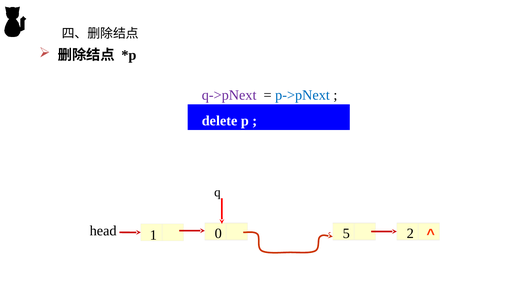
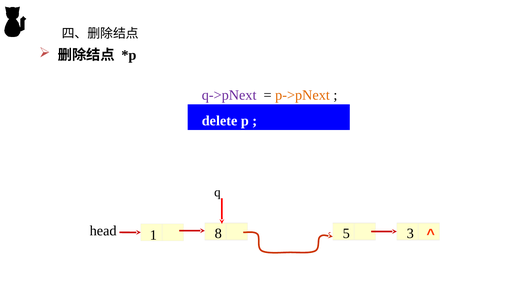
p->pNext colour: blue -> orange
5 2: 2 -> 3
0: 0 -> 8
